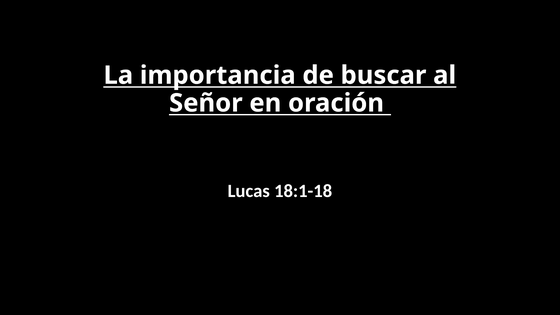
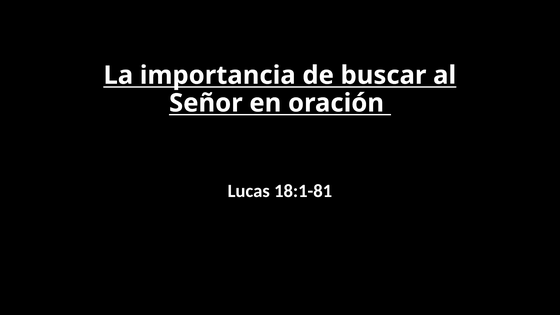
18:1-18: 18:1-18 -> 18:1-81
